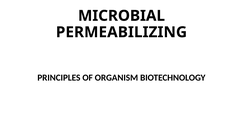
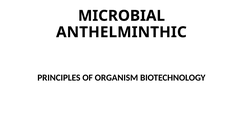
PERMEABILIZING: PERMEABILIZING -> ANTHELMINTHIC
